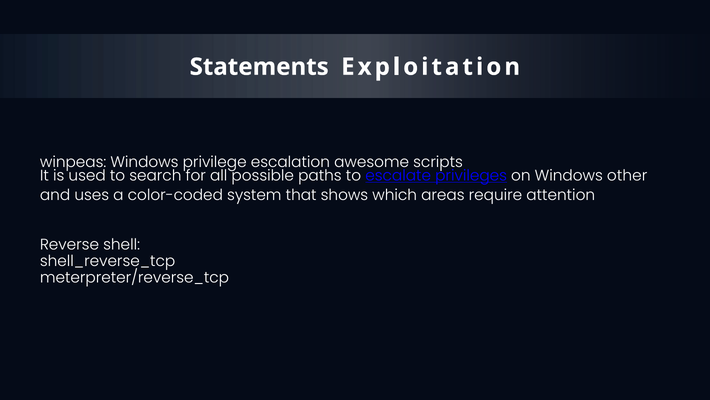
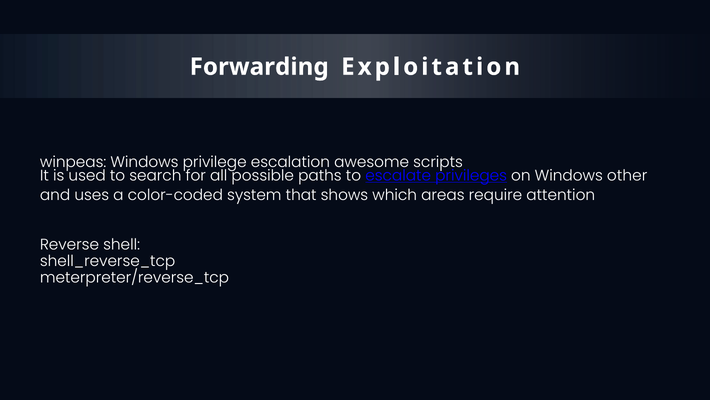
Statements: Statements -> Forwarding
